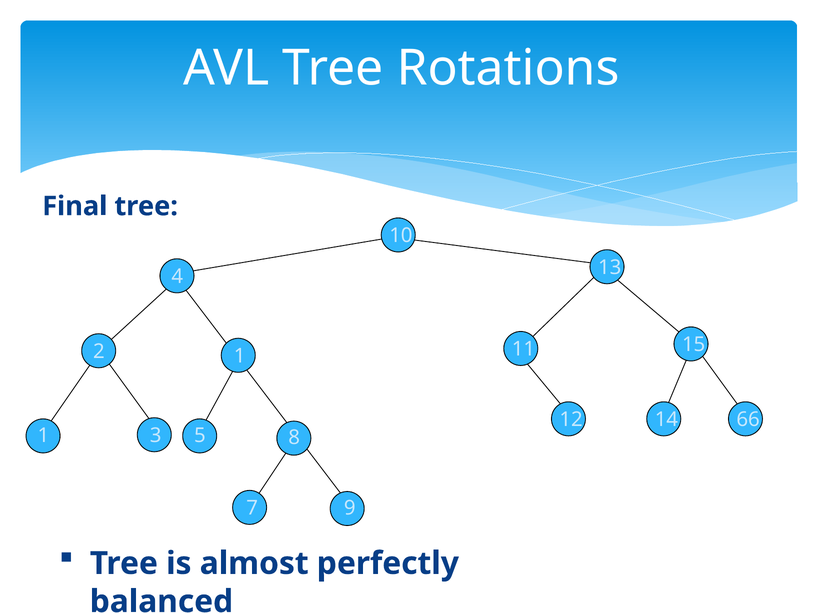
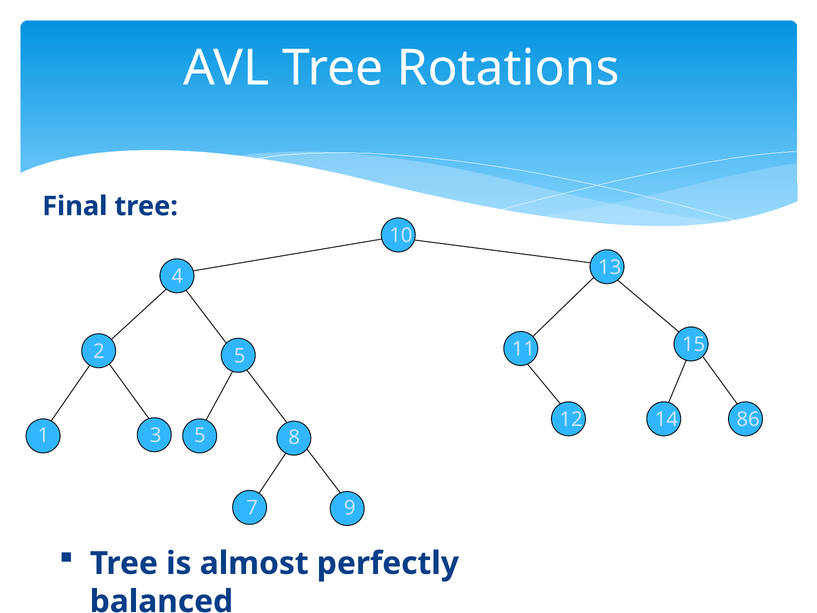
2 1: 1 -> 5
66: 66 -> 86
